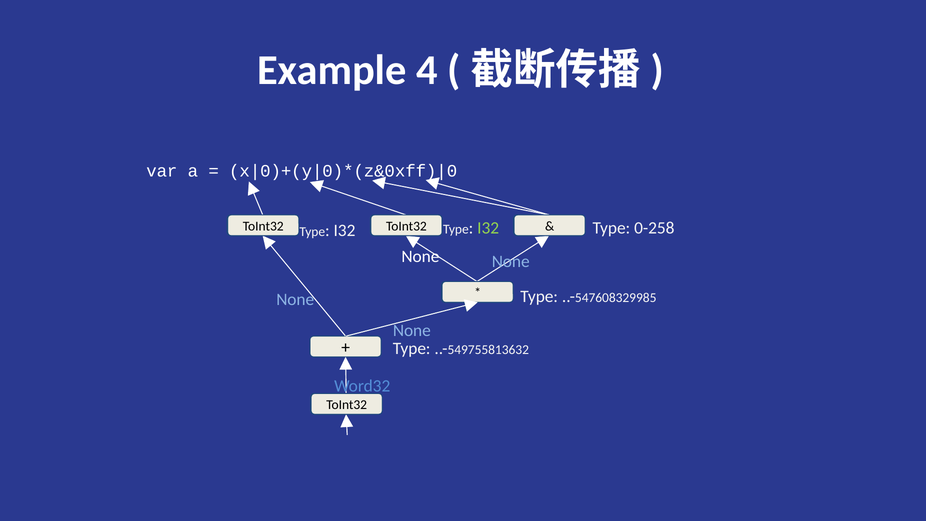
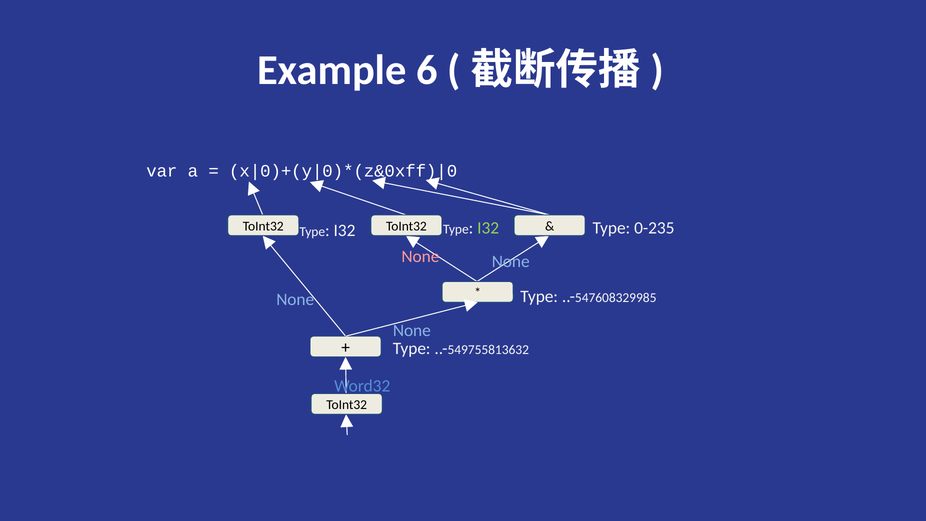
4: 4 -> 6
0-258: 0-258 -> 0-235
None at (420, 257) colour: white -> pink
